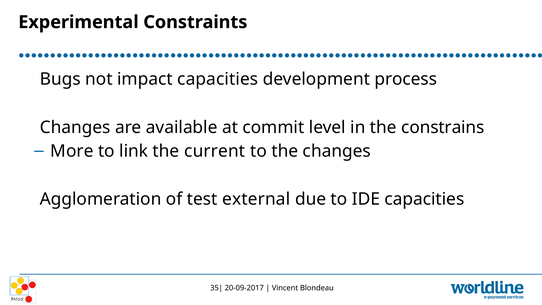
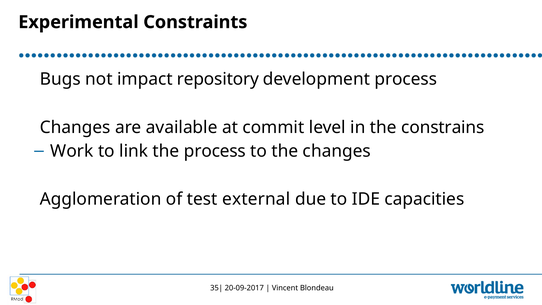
impact capacities: capacities -> repository
More: More -> Work
the current: current -> process
